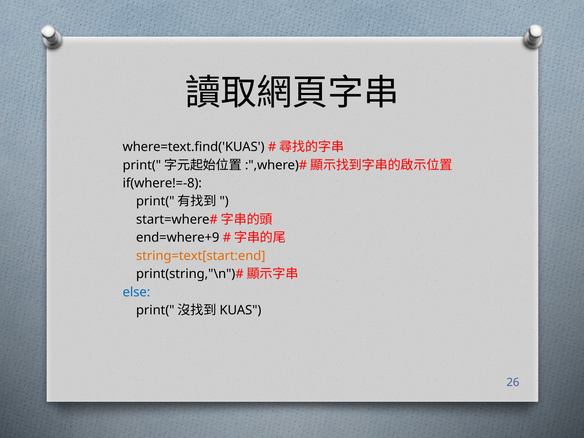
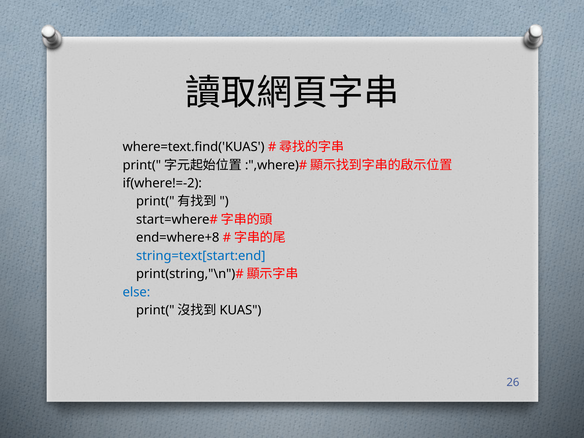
if(where!=-8: if(where!=-8 -> if(where!=-2
end=where+9: end=where+9 -> end=where+8
string=text[start:end colour: orange -> blue
